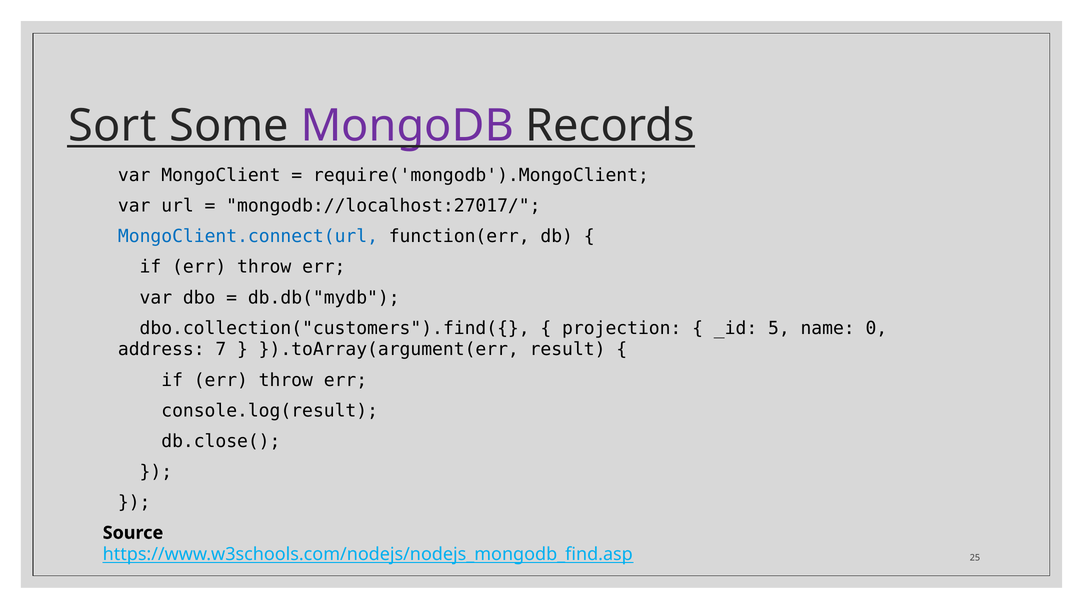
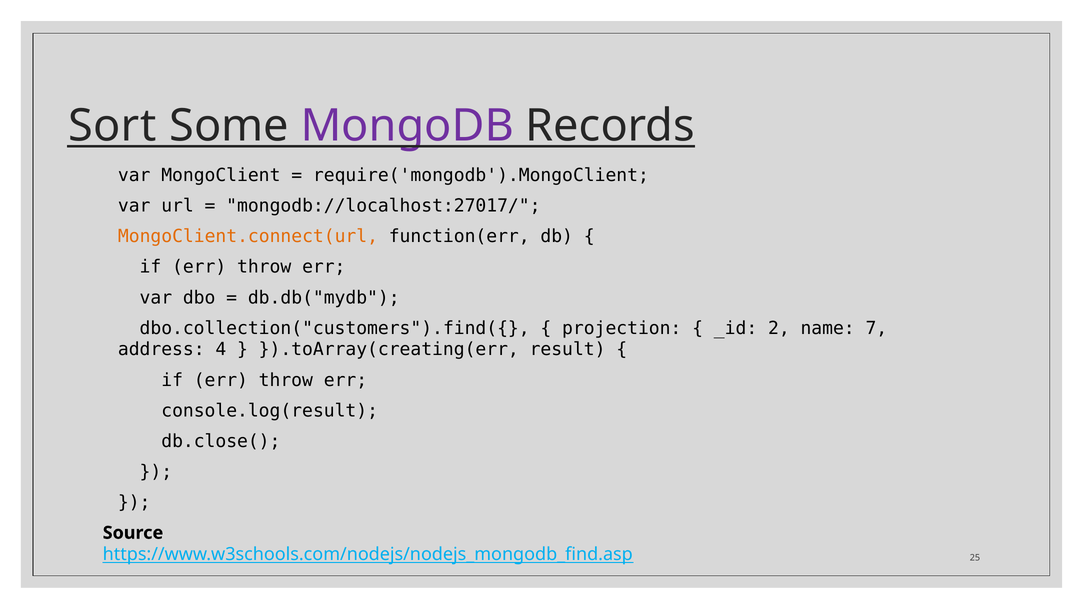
MongoClient.connect(url colour: blue -> orange
5: 5 -> 2
0: 0 -> 7
7: 7 -> 4
}).toArray(argument(err: }).toArray(argument(err -> }).toArray(creating(err
